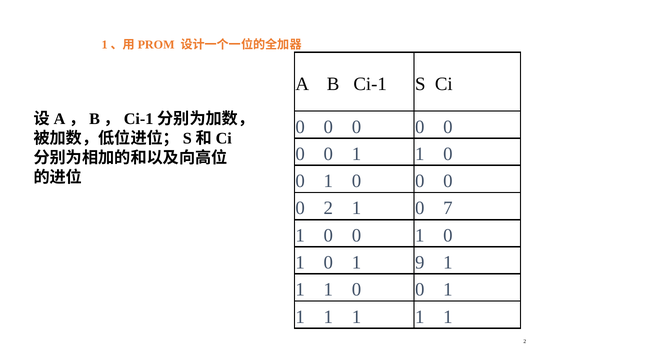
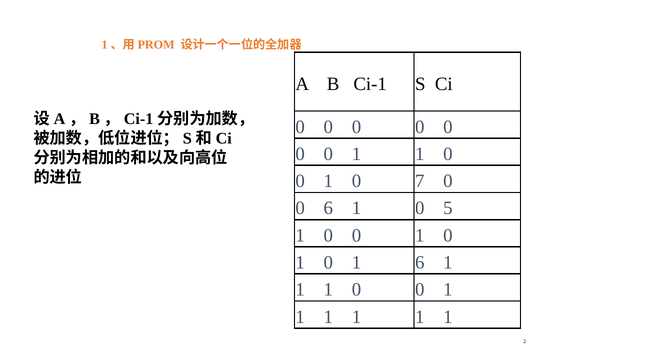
0 1 0 0: 0 -> 7
0 2: 2 -> 6
7: 7 -> 5
1 9: 9 -> 6
